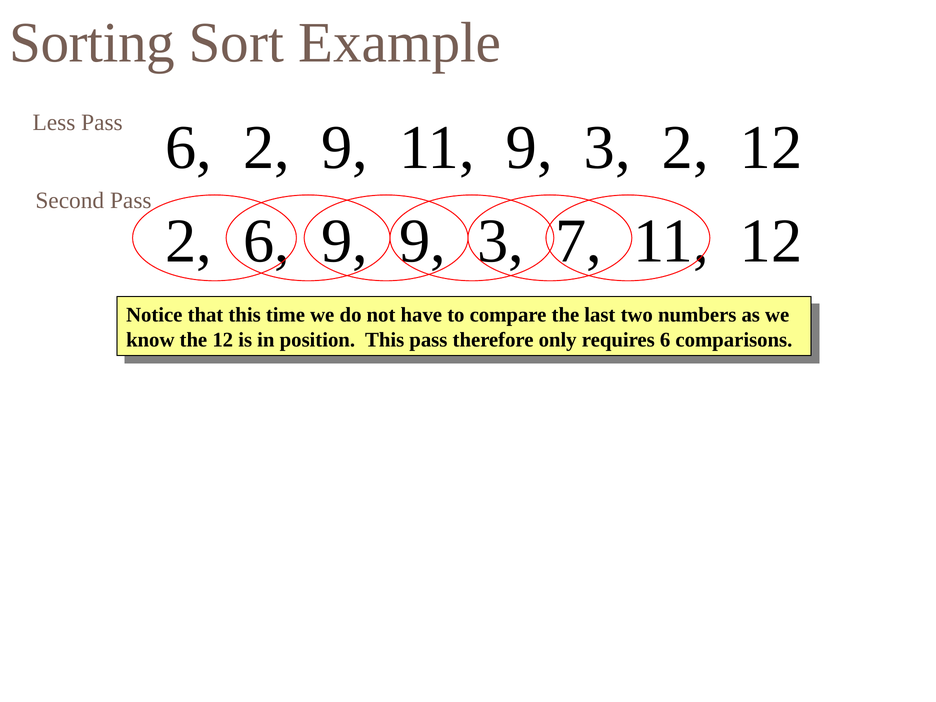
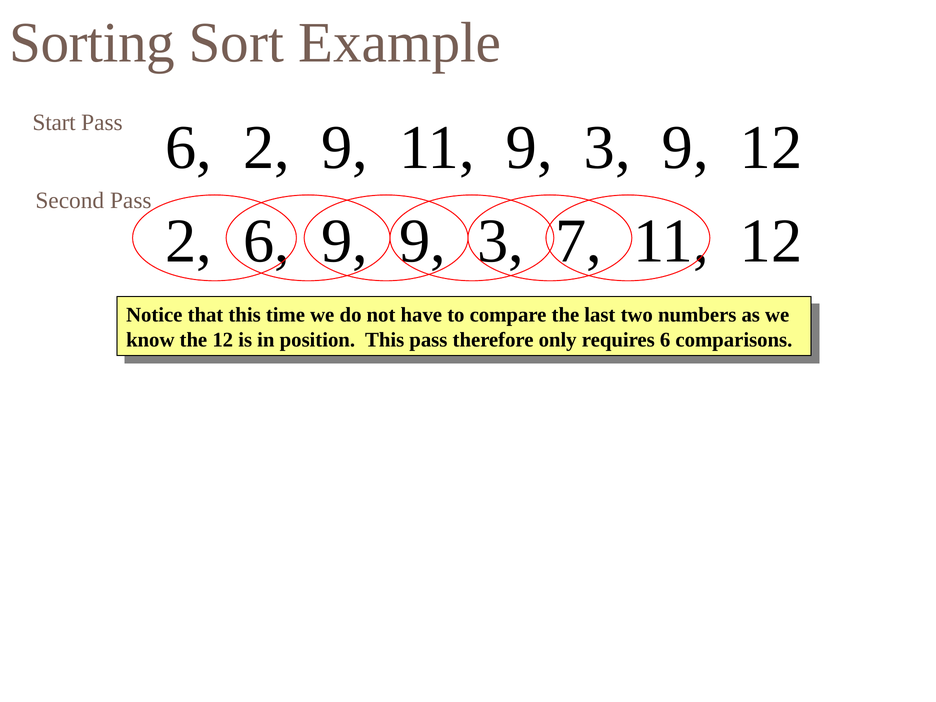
Less: Less -> Start
3 2: 2 -> 9
